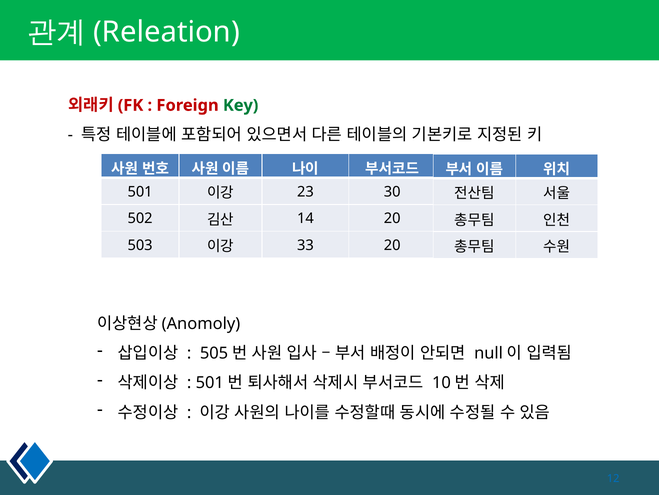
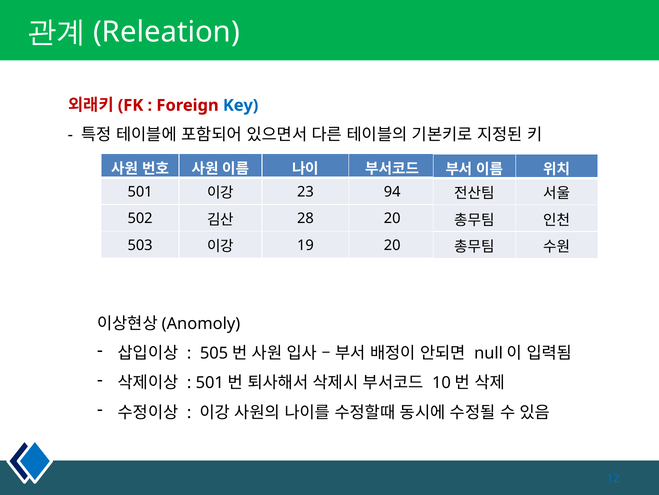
Key colour: green -> blue
30: 30 -> 94
14: 14 -> 28
33: 33 -> 19
